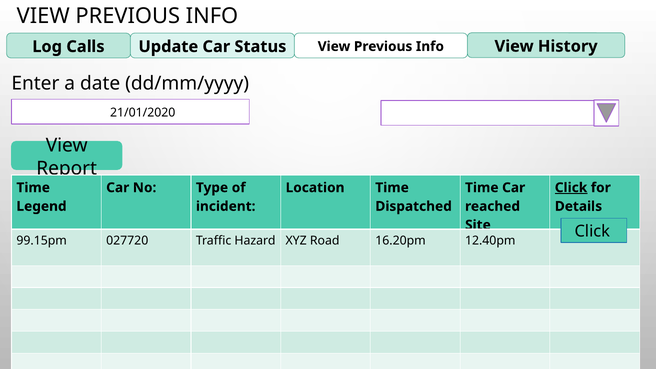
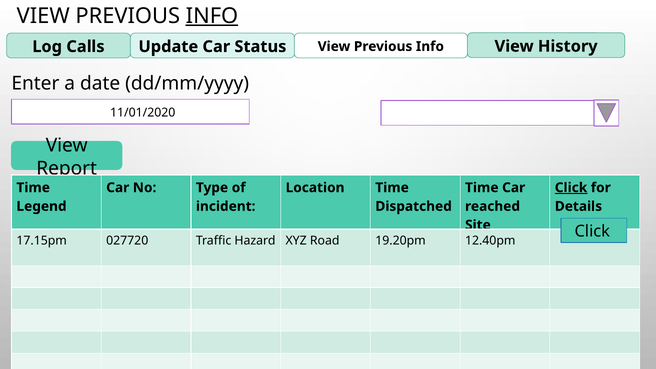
INFO at (212, 16) underline: none -> present
21/01/2020: 21/01/2020 -> 11/01/2020
99.15pm: 99.15pm -> 17.15pm
16.20pm: 16.20pm -> 19.20pm
